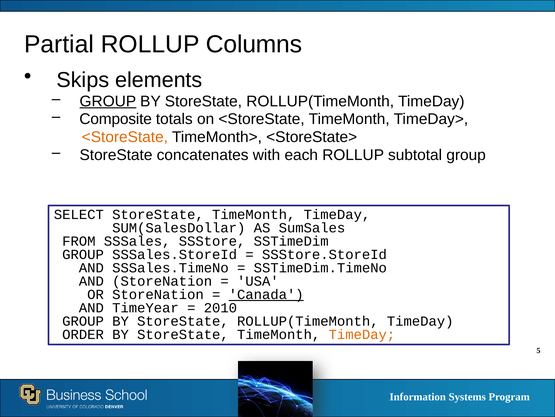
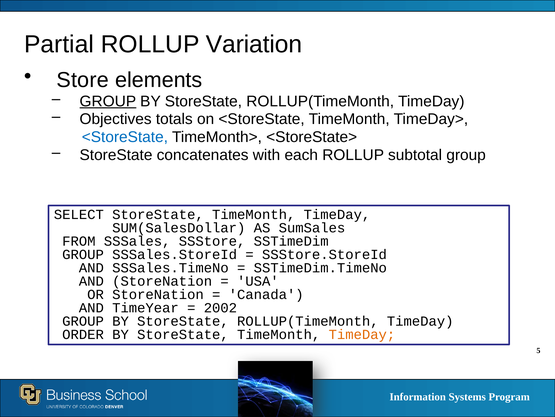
Columns: Columns -> Variation
Skips: Skips -> Store
Composite: Composite -> Objectives
<StoreState at (125, 137) colour: orange -> blue
Canada underline: present -> none
2010: 2010 -> 2002
